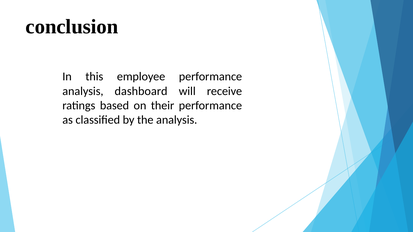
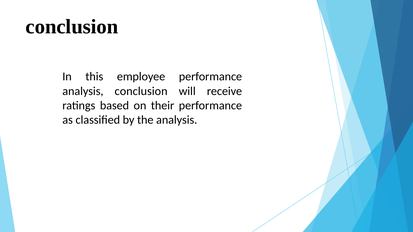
analysis dashboard: dashboard -> conclusion
